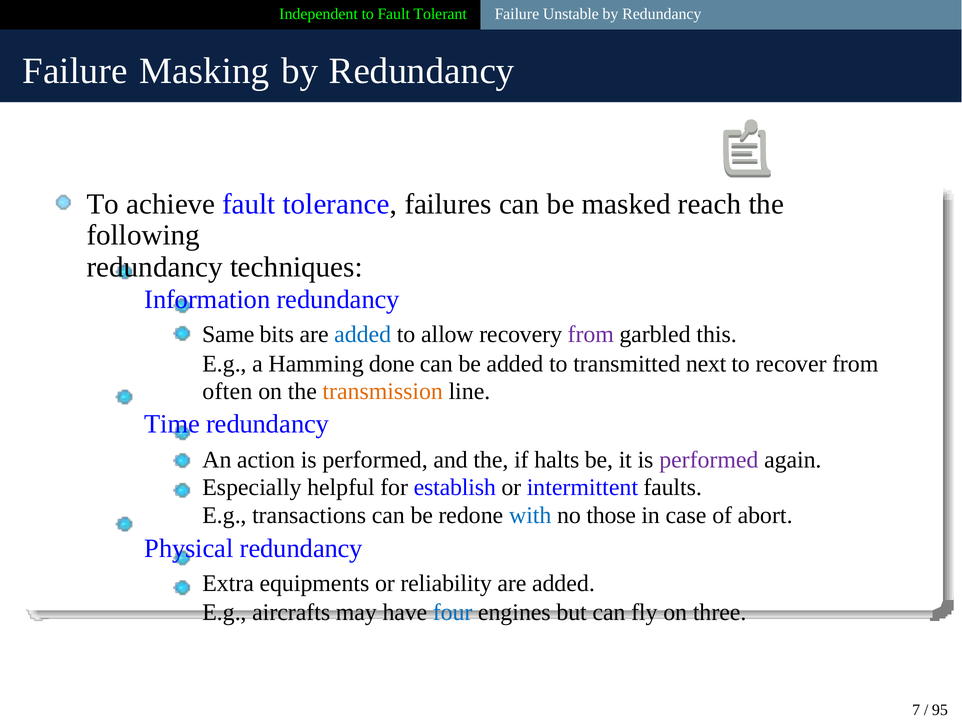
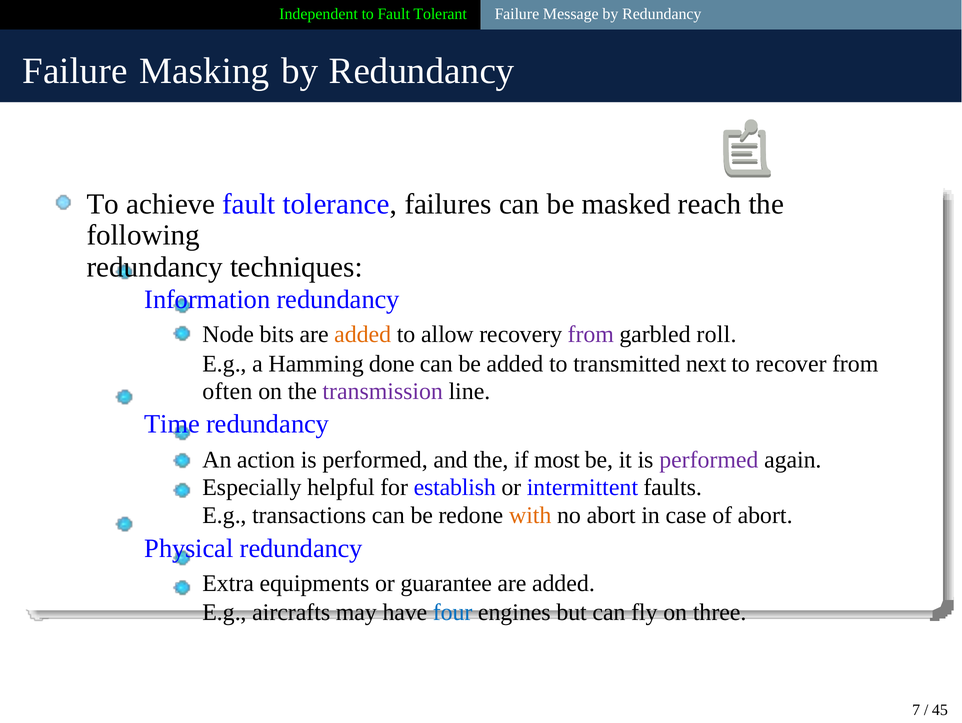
Unstable: Unstable -> Message
Same: Same -> Node
added at (363, 335) colour: blue -> orange
this: this -> roll
transmission colour: orange -> purple
halts: halts -> most
with colour: blue -> orange
no those: those -> abort
reliability: reliability -> guarantee
95: 95 -> 45
